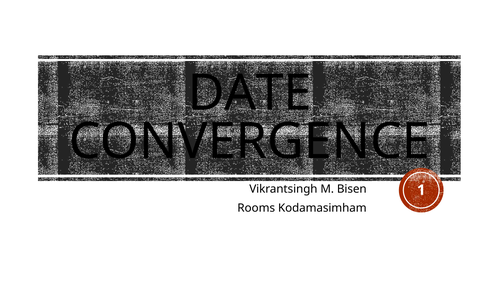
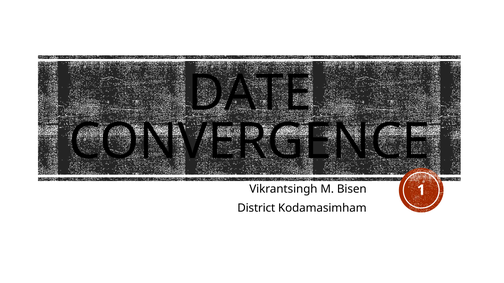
Rooms: Rooms -> District
